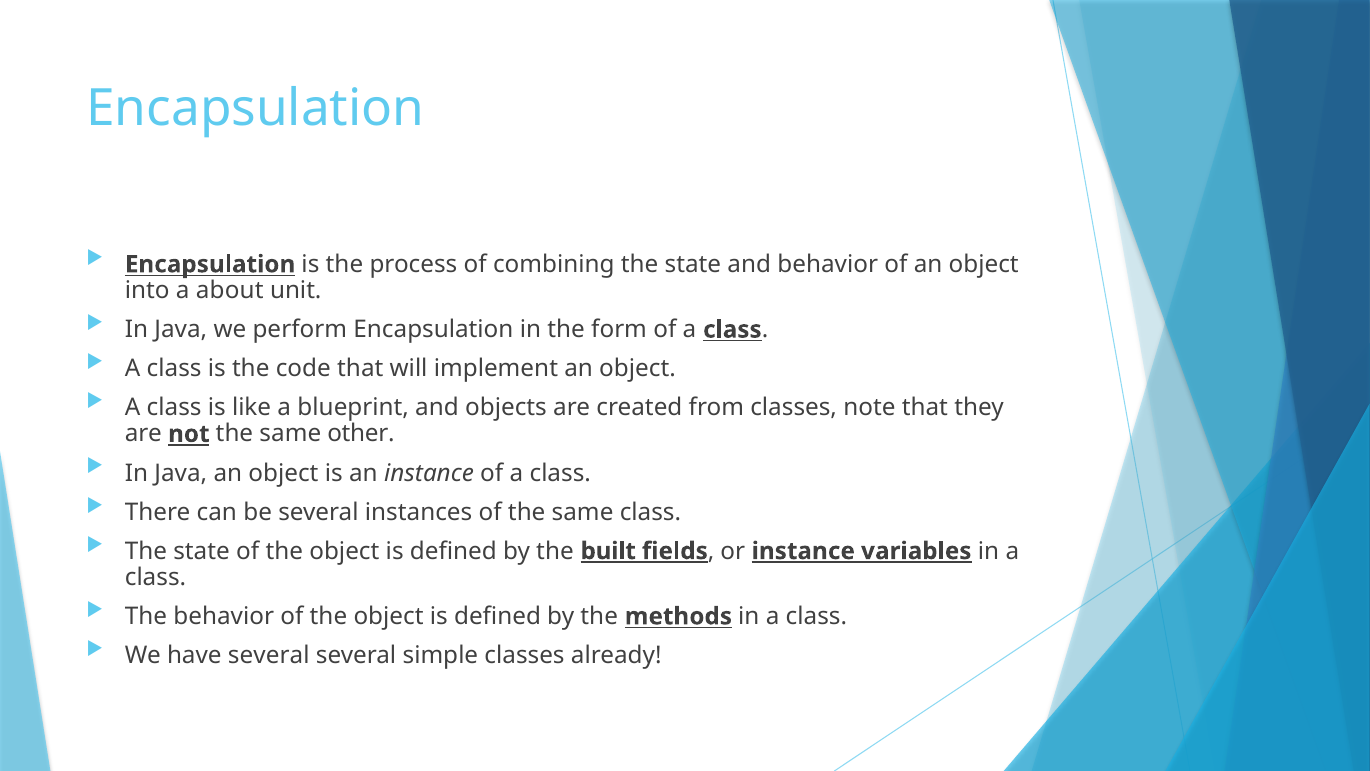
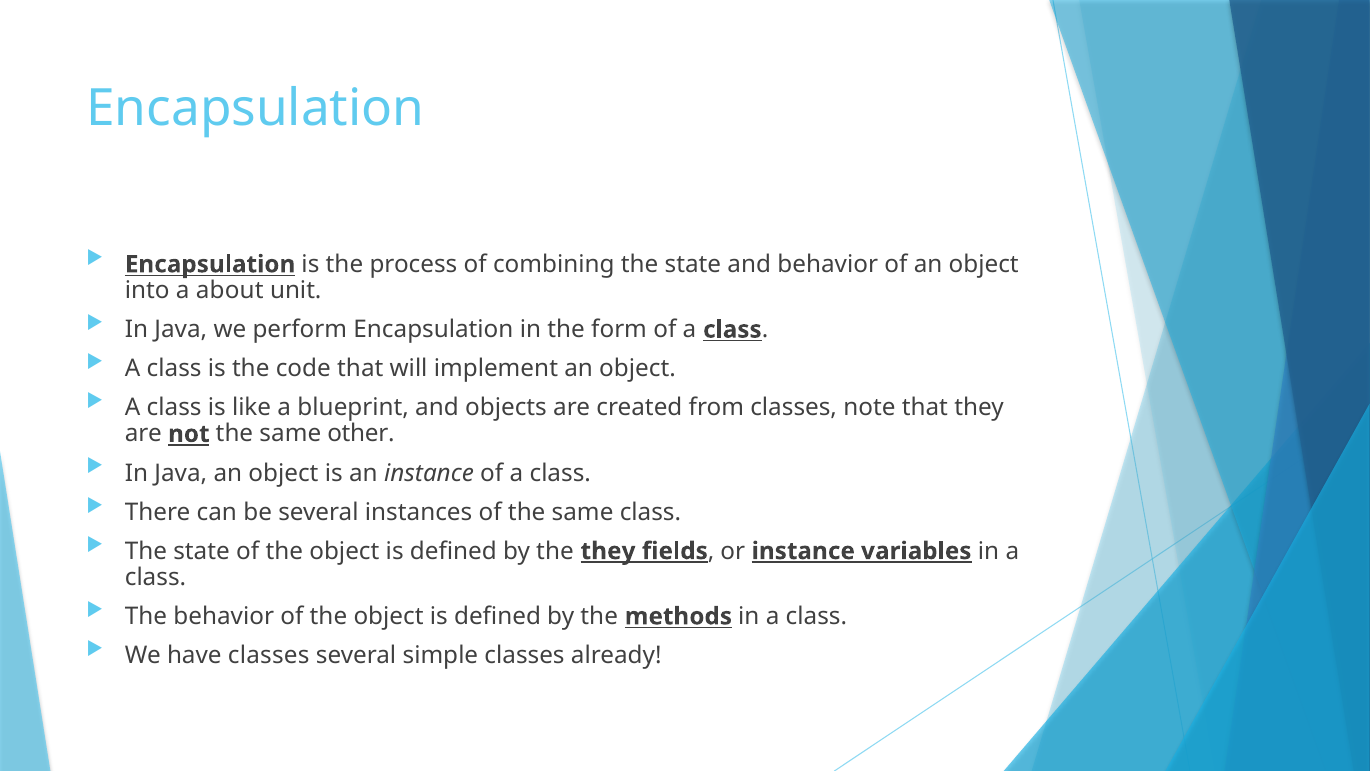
the built: built -> they
have several: several -> classes
